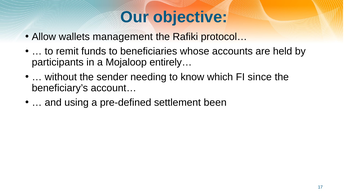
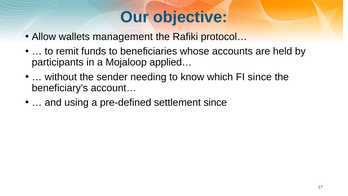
entirely…: entirely… -> applied…
settlement been: been -> since
